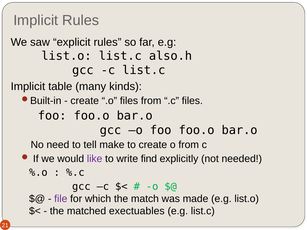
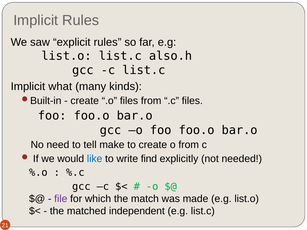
table: table -> what
like colour: purple -> blue
exectuables: exectuables -> independent
